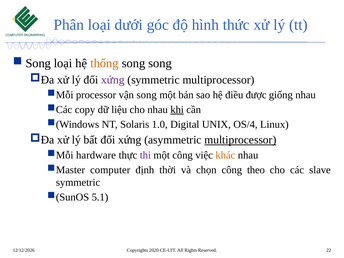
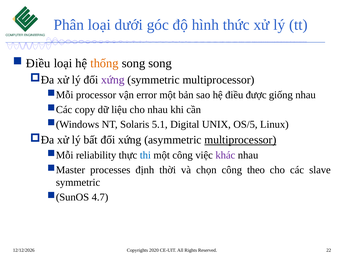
Song at (38, 63): Song -> Điều
vận song: song -> error
khi underline: present -> none
1.0: 1.0 -> 5.1
OS/4: OS/4 -> OS/5
hardware: hardware -> reliability
thi colour: purple -> blue
khác colour: orange -> purple
computer: computer -> processes
5.1: 5.1 -> 4.7
